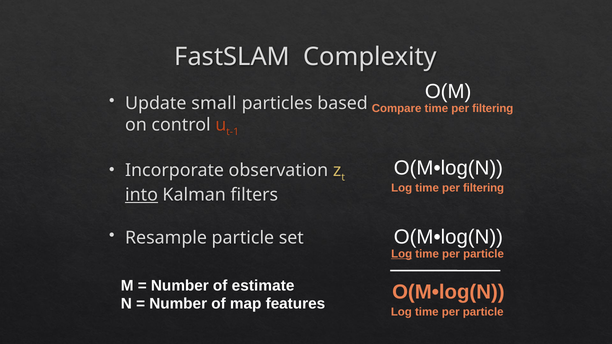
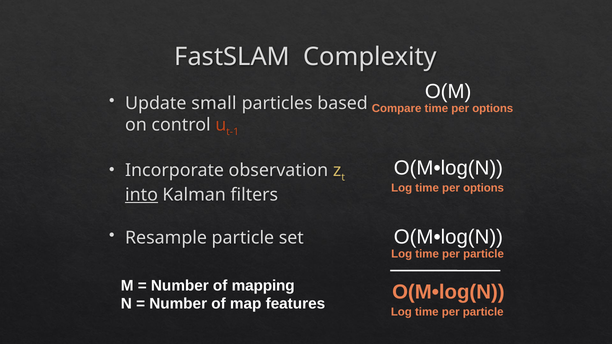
filtering at (493, 109): filtering -> options
Log time per filtering: filtering -> options
Log at (402, 254) underline: present -> none
estimate: estimate -> mapping
